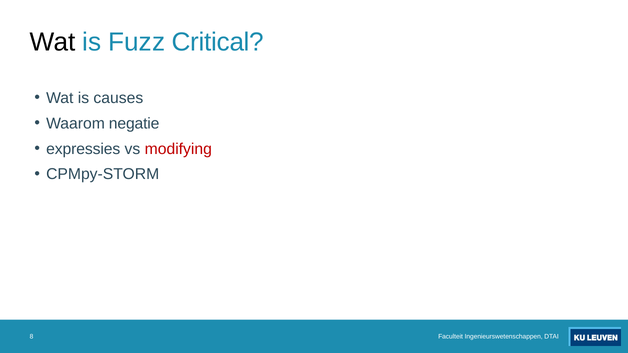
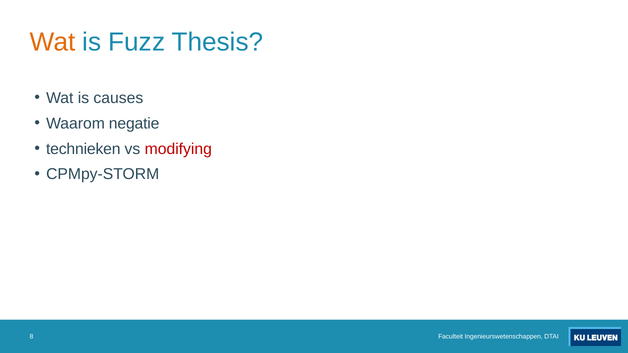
Wat at (53, 42) colour: black -> orange
Critical: Critical -> Thesis
expressies: expressies -> technieken
